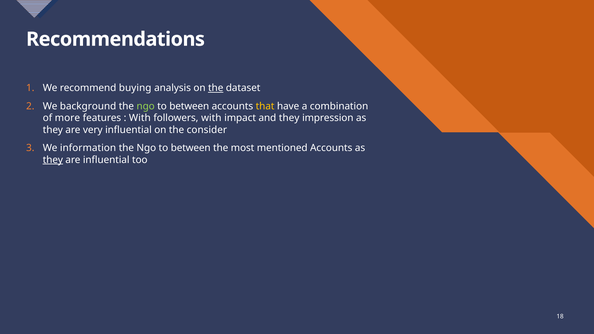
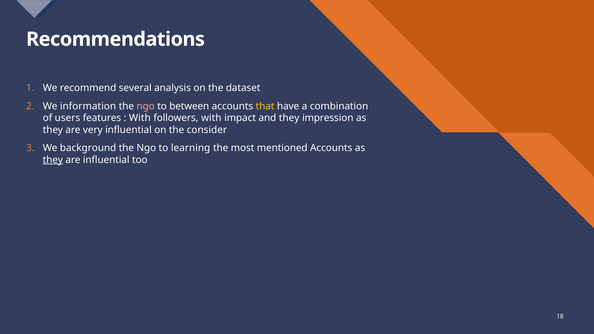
buying: buying -> several
the at (216, 88) underline: present -> none
background: background -> information
ngo at (146, 106) colour: light green -> pink
more: more -> users
information: information -> background
between at (191, 148): between -> learning
